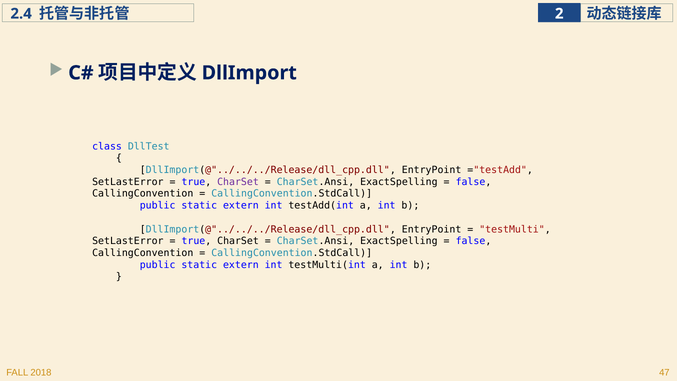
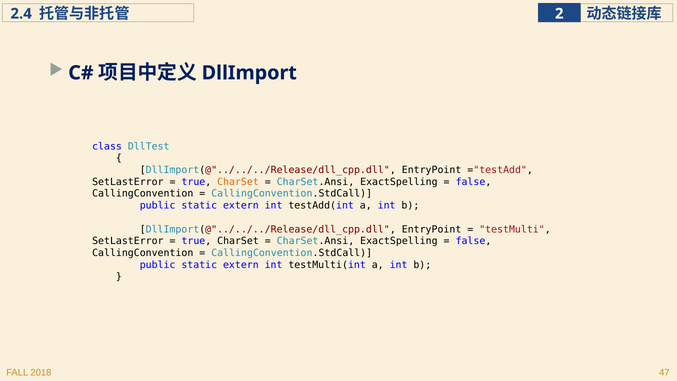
CharSet at (238, 182) colour: purple -> orange
